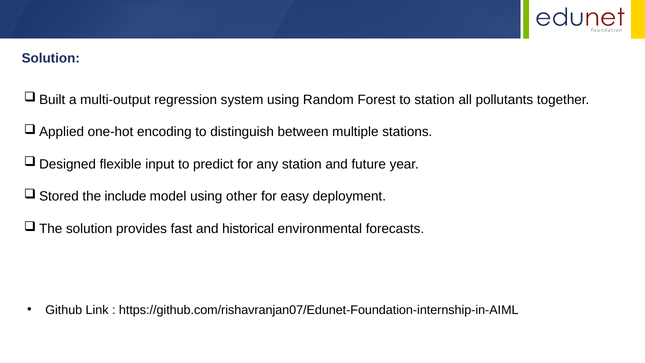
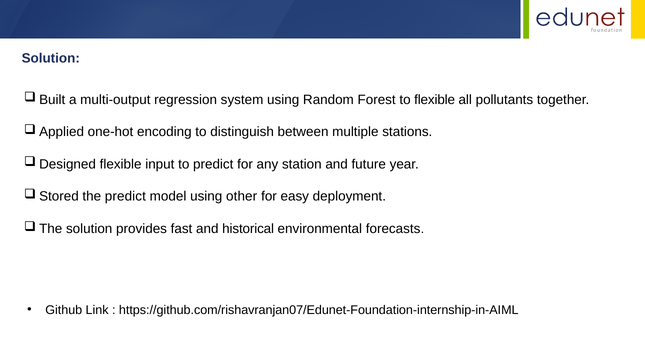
to station: station -> flexible
the include: include -> predict
